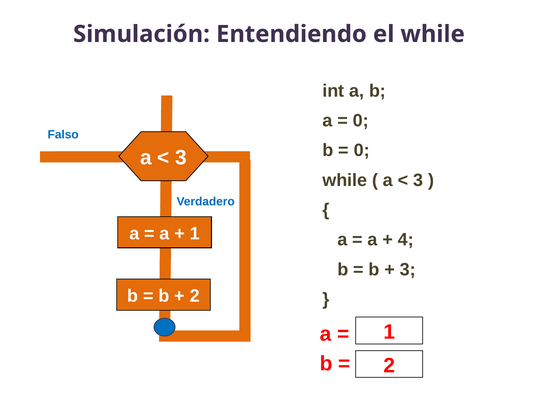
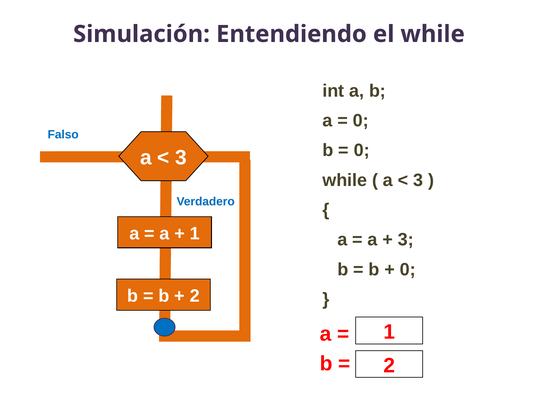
4 at (406, 240): 4 -> 3
3 at (408, 269): 3 -> 0
